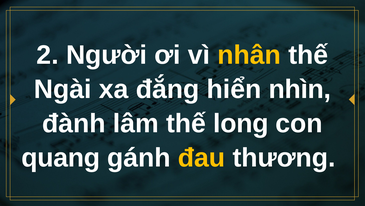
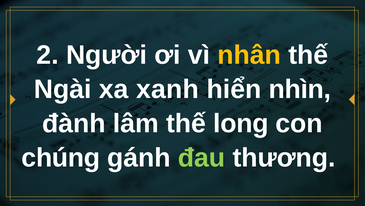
đắng: đắng -> xanh
quang: quang -> chúng
đau colour: yellow -> light green
